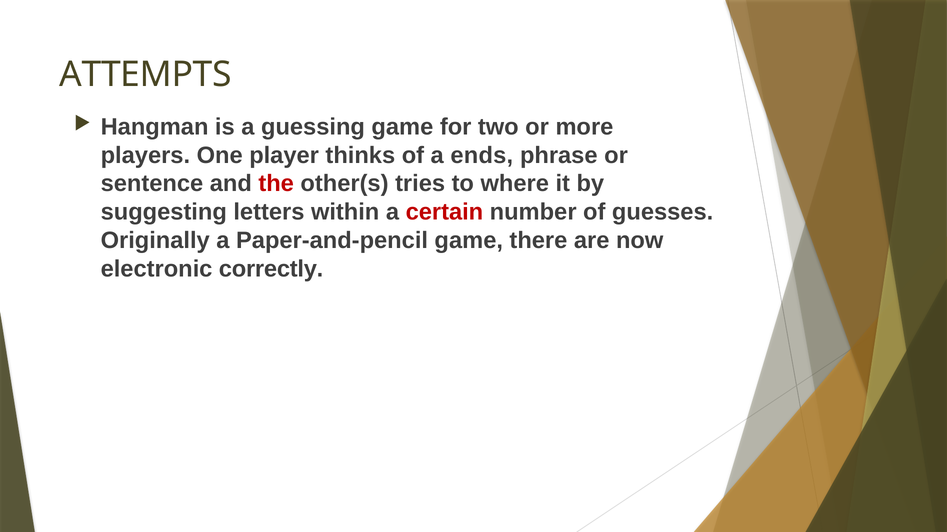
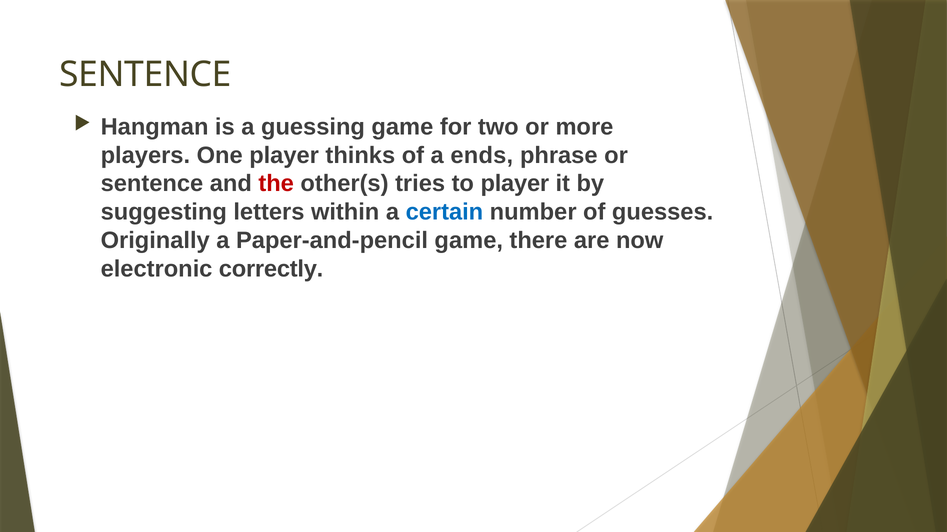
ATTEMPTS at (145, 75): ATTEMPTS -> SENTENCE
to where: where -> player
certain colour: red -> blue
